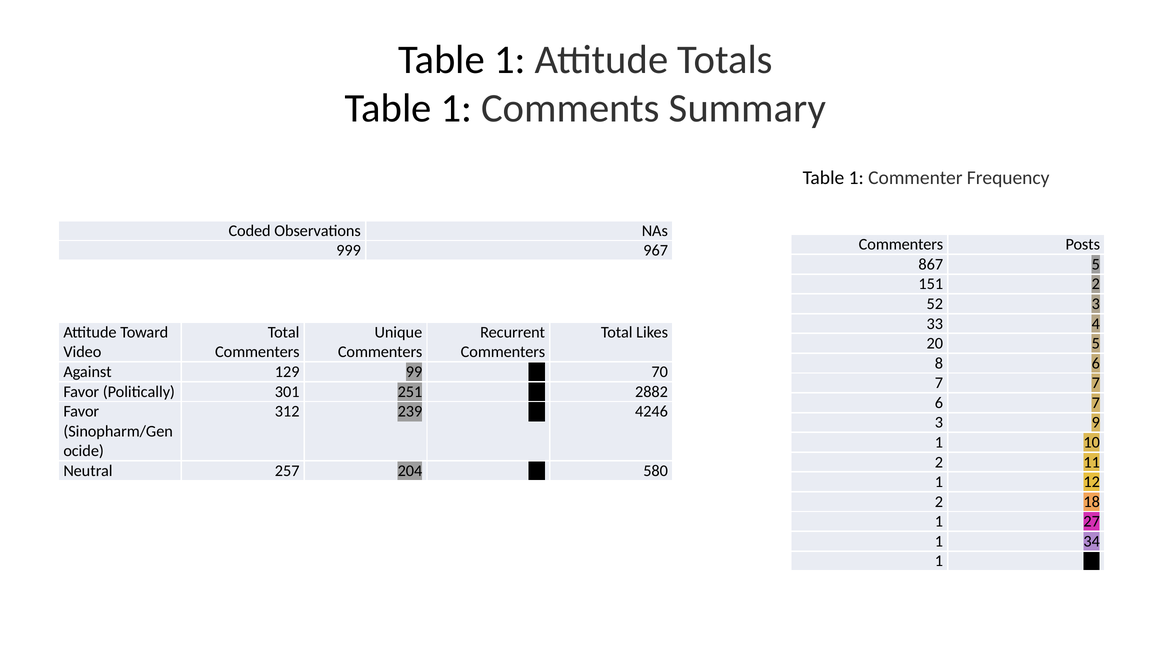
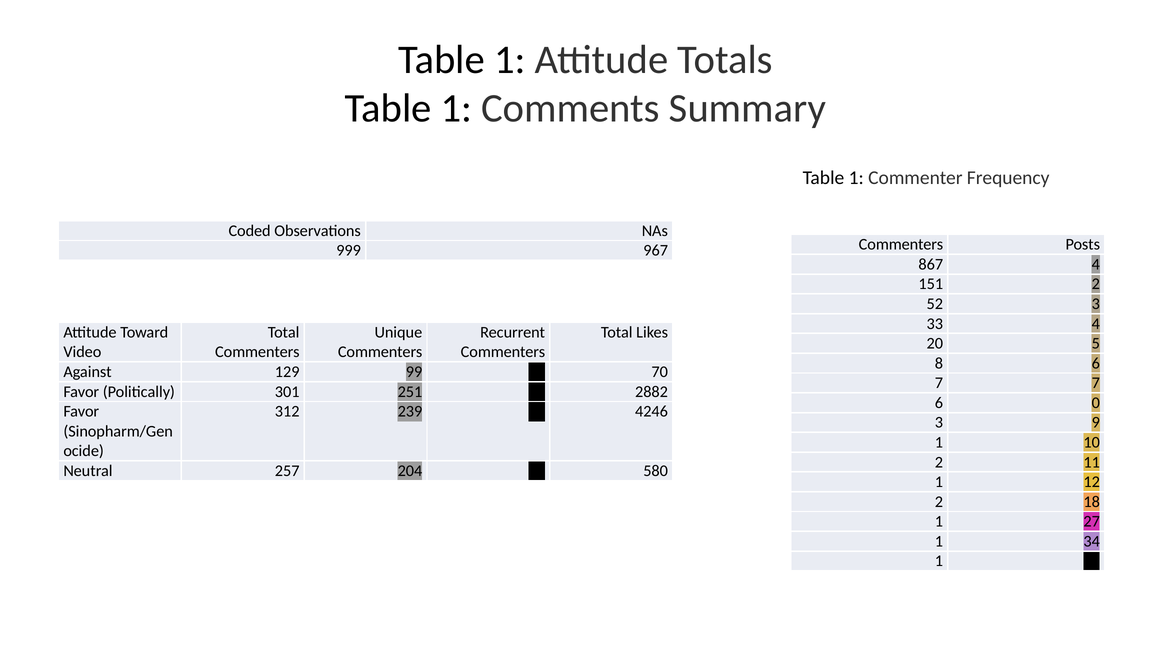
867 5: 5 -> 4
7 at (1096, 403): 7 -> 0
